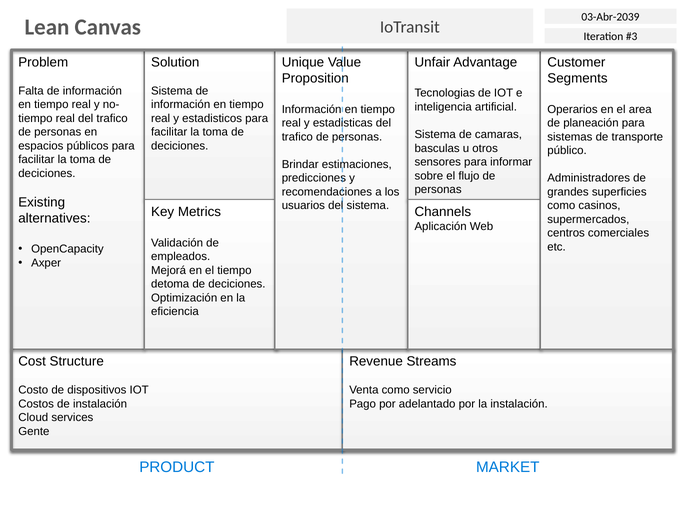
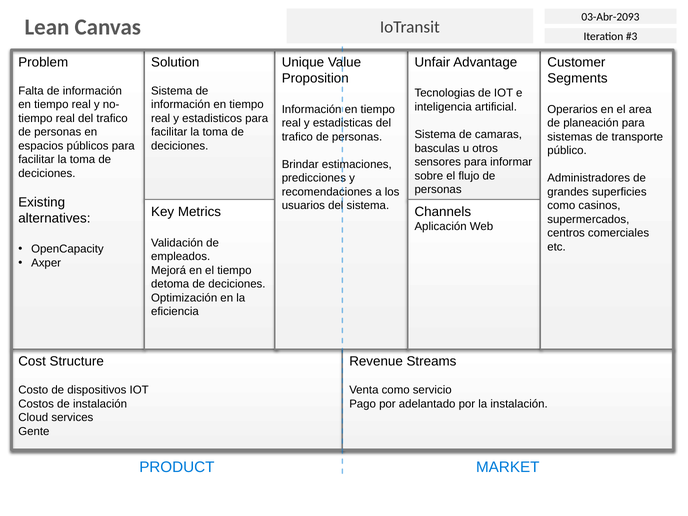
03-Abr-2039: 03-Abr-2039 -> 03-Abr-2093
